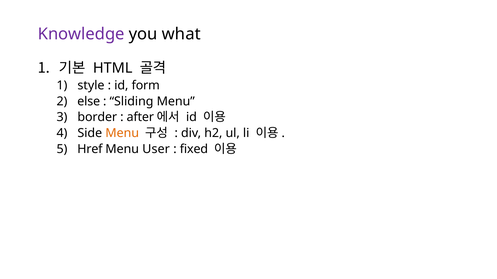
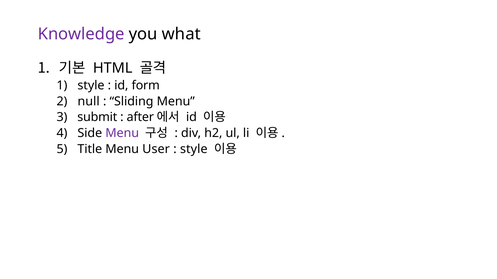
else: else -> null
border: border -> submit
Menu at (122, 133) colour: orange -> purple
Href: Href -> Title
fixed at (194, 149): fixed -> style
